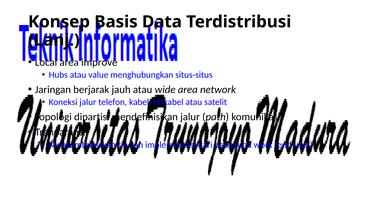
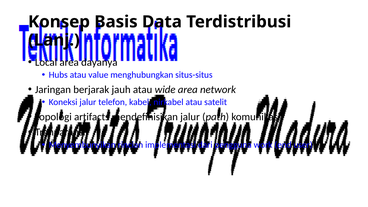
improve: improve -> dayanya
dipartisi: dipartisi -> artifacts
